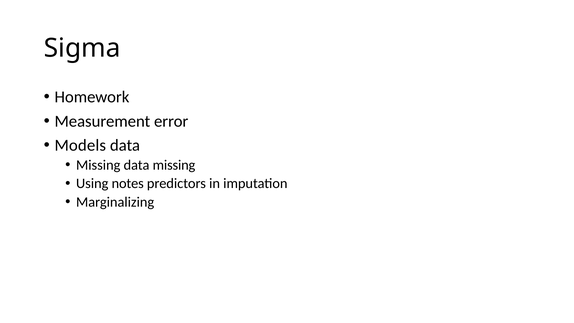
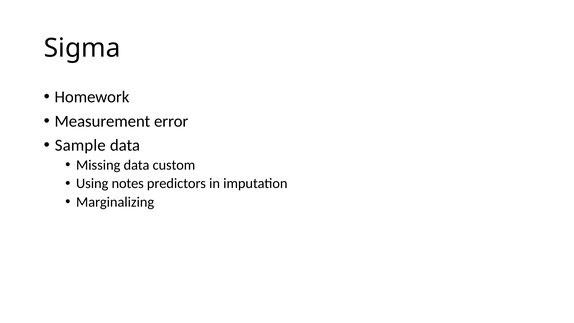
Models: Models -> Sample
data missing: missing -> custom
